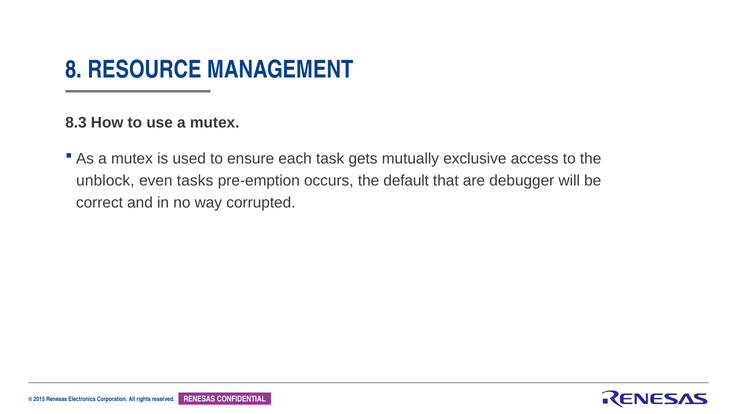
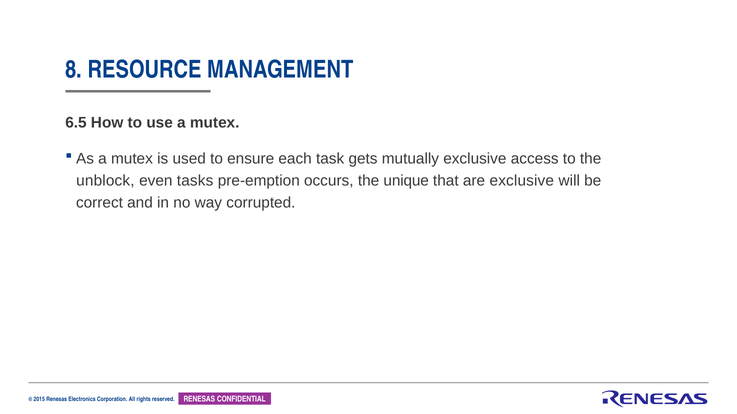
8.3: 8.3 -> 6.5
default: default -> unique
are debugger: debugger -> exclusive
